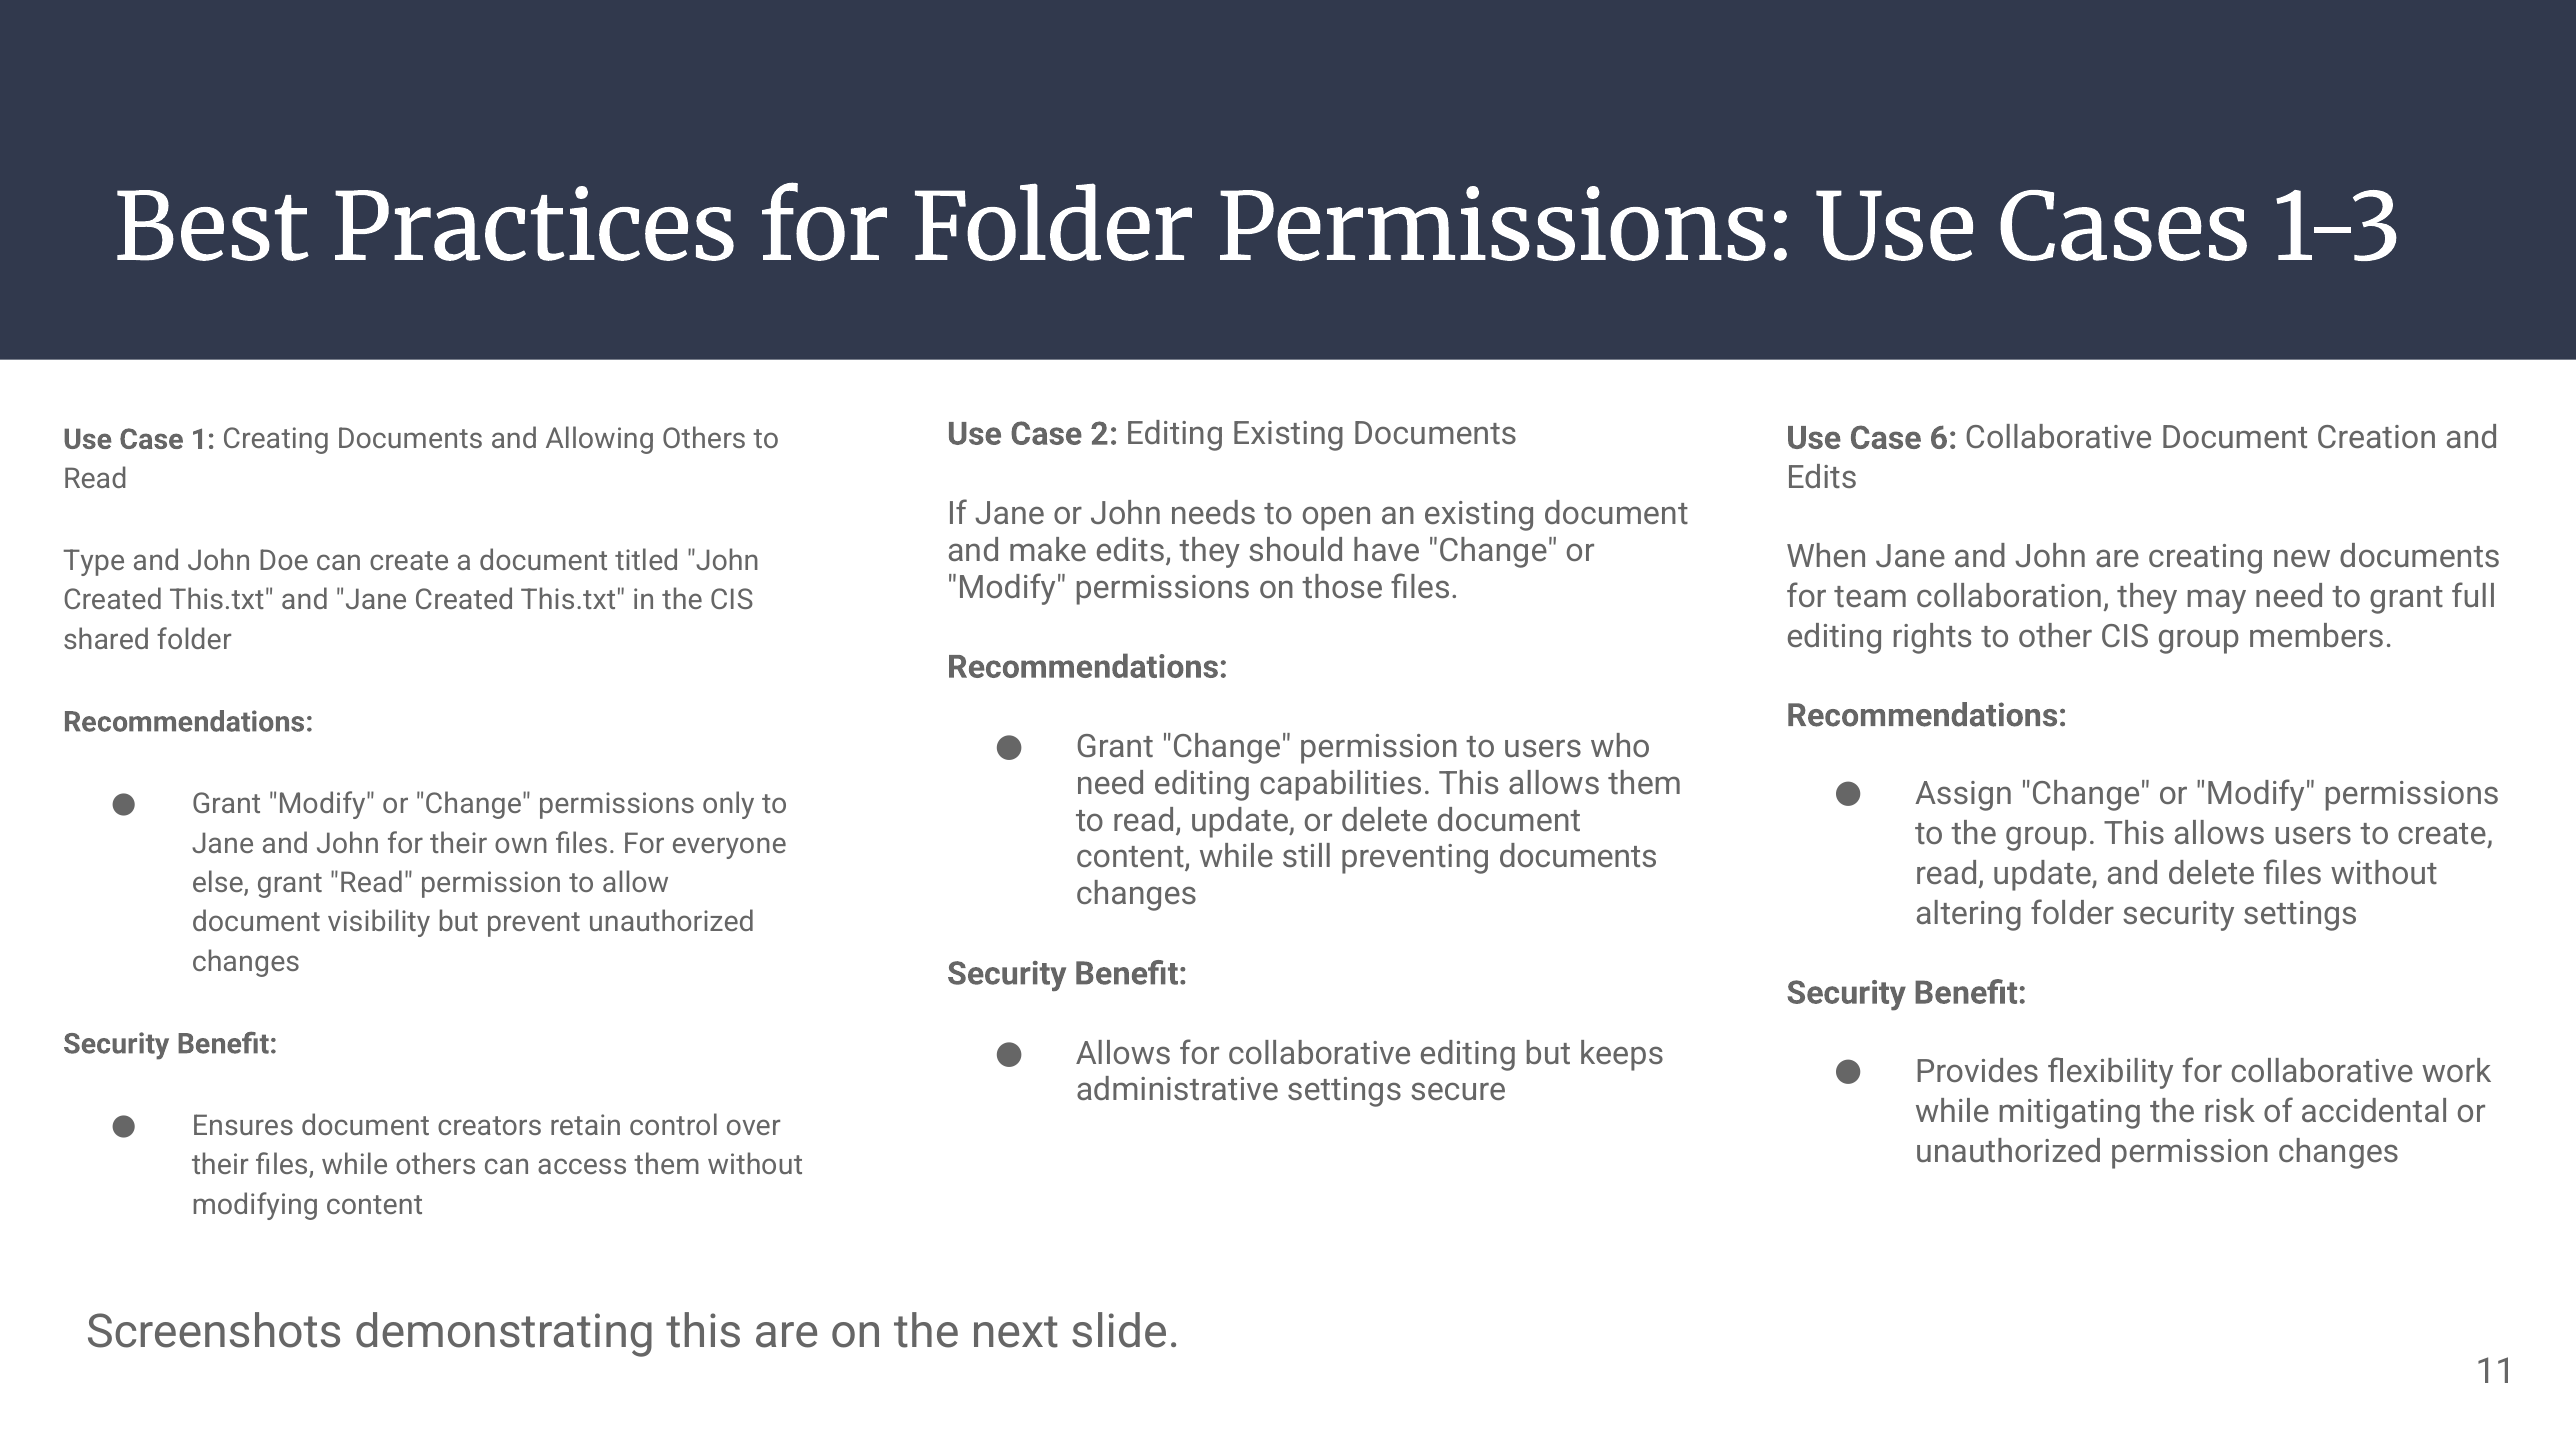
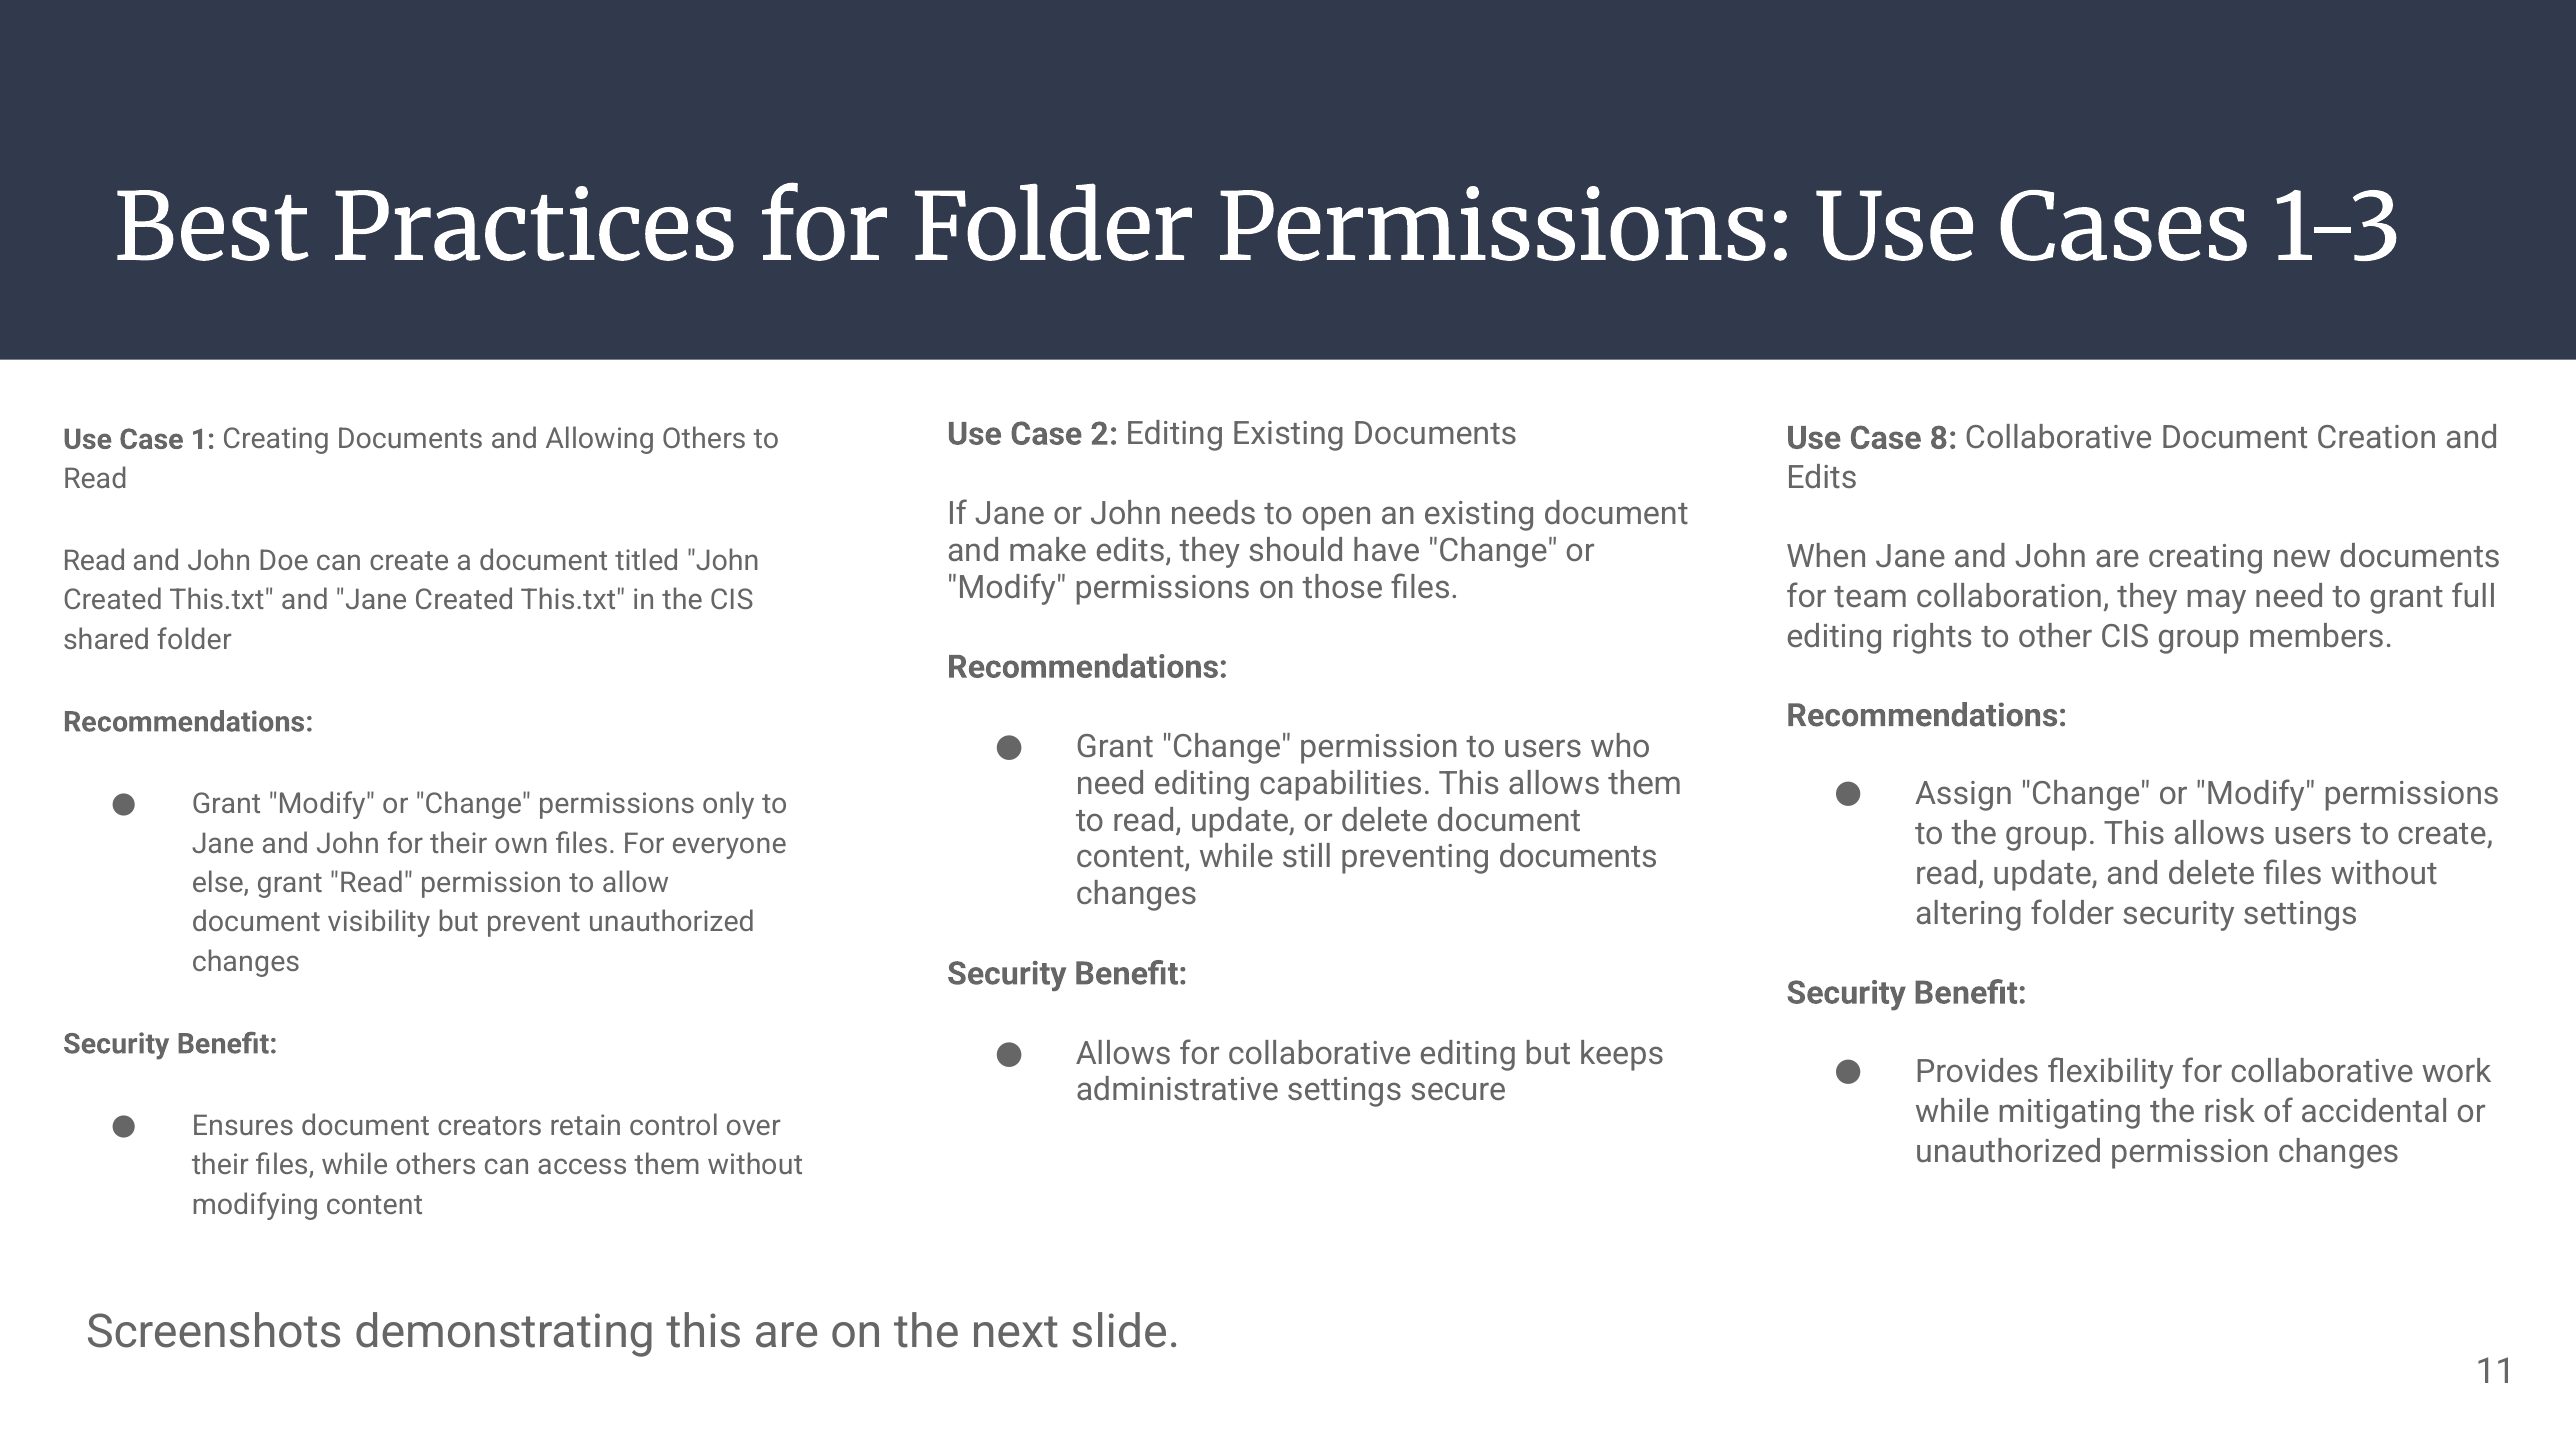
6: 6 -> 8
Type at (94, 561): Type -> Read
